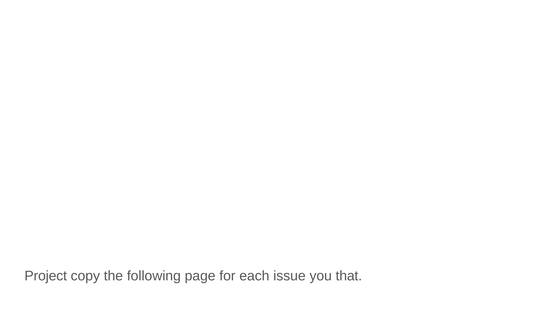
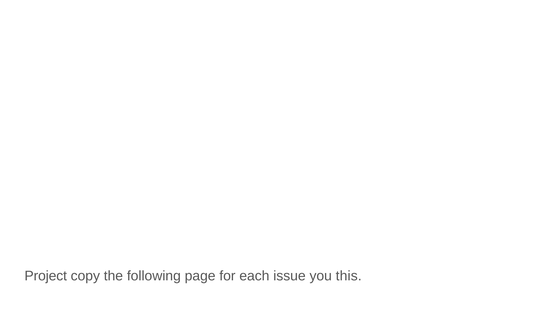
that: that -> this
